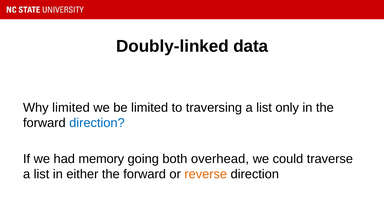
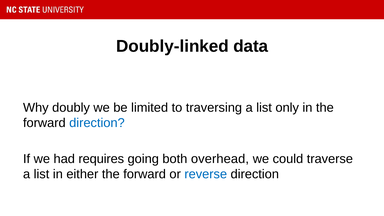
Why limited: limited -> doubly
memory: memory -> requires
reverse colour: orange -> blue
